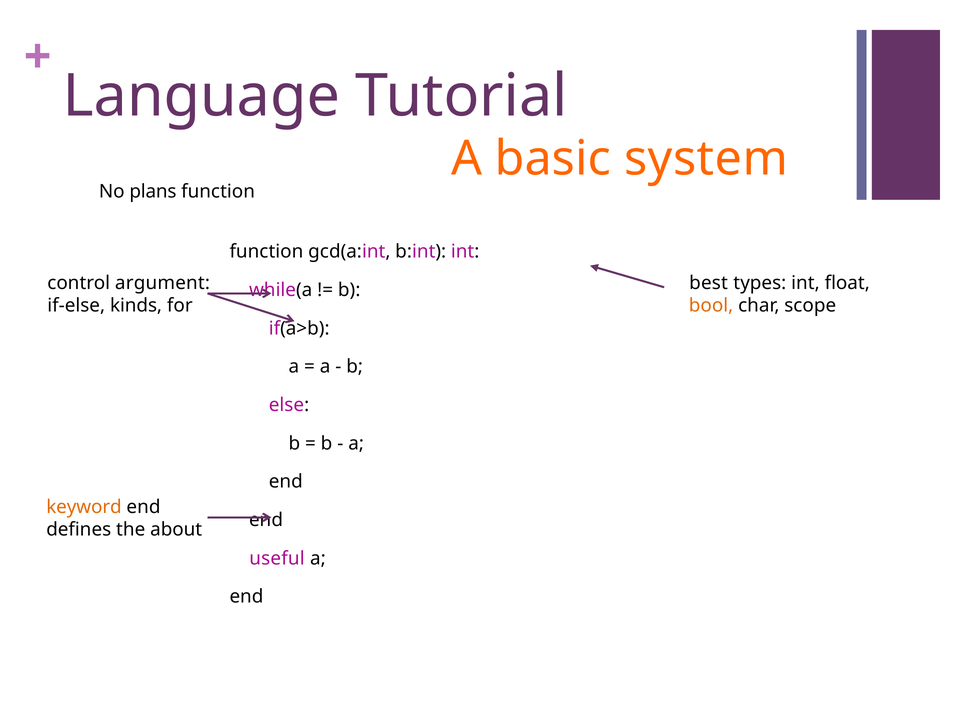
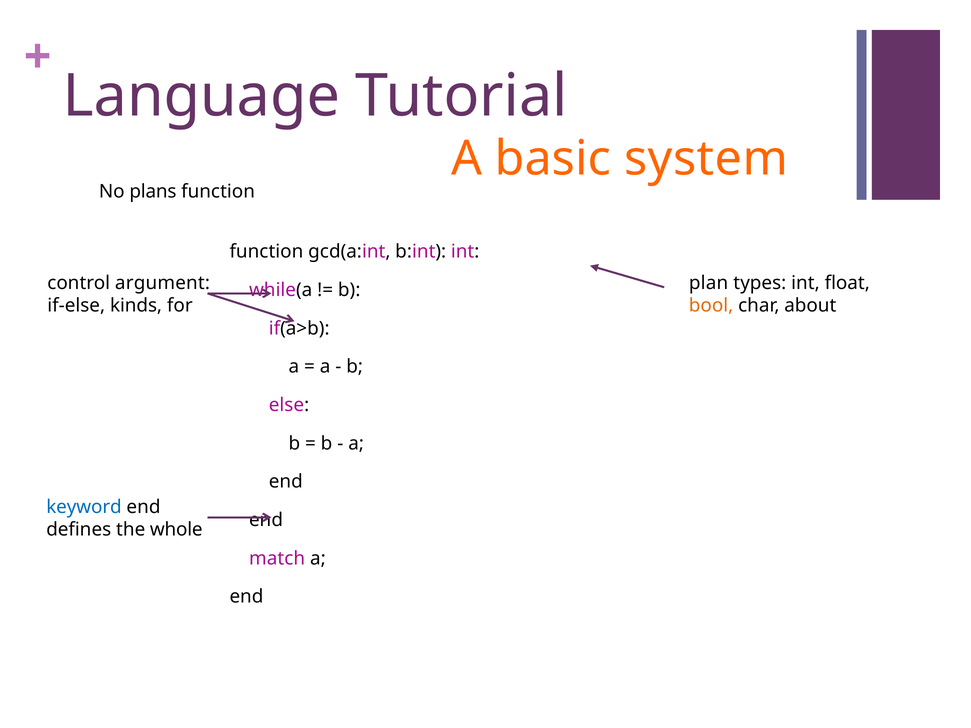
best: best -> plan
scope: scope -> about
keyword colour: orange -> blue
about: about -> whole
useful: useful -> match
